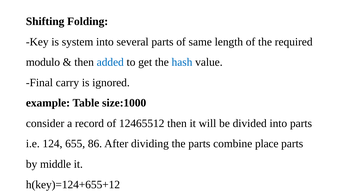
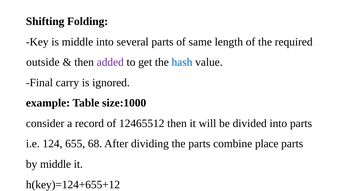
is system: system -> middle
modulo: modulo -> outside
added colour: blue -> purple
86: 86 -> 68
